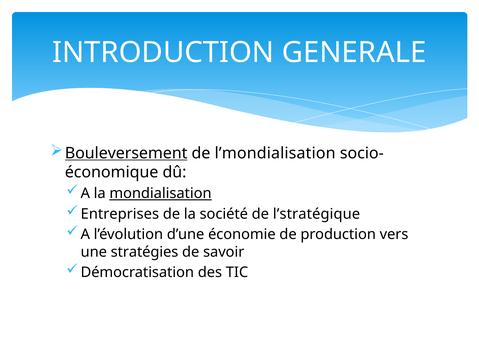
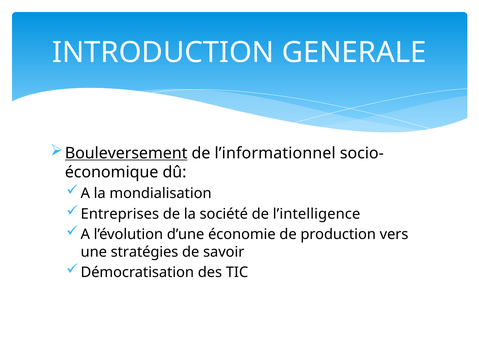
l’mondialisation: l’mondialisation -> l’informationnel
mondialisation underline: present -> none
l’stratégique: l’stratégique -> l’intelligence
